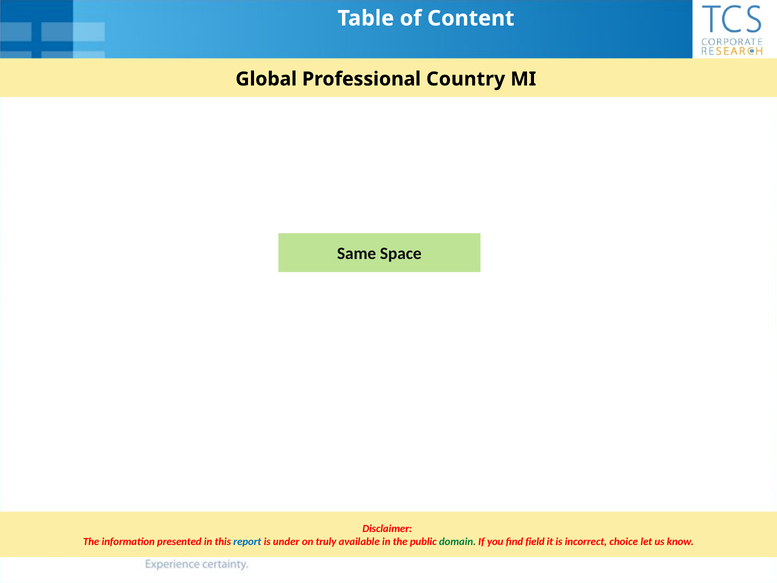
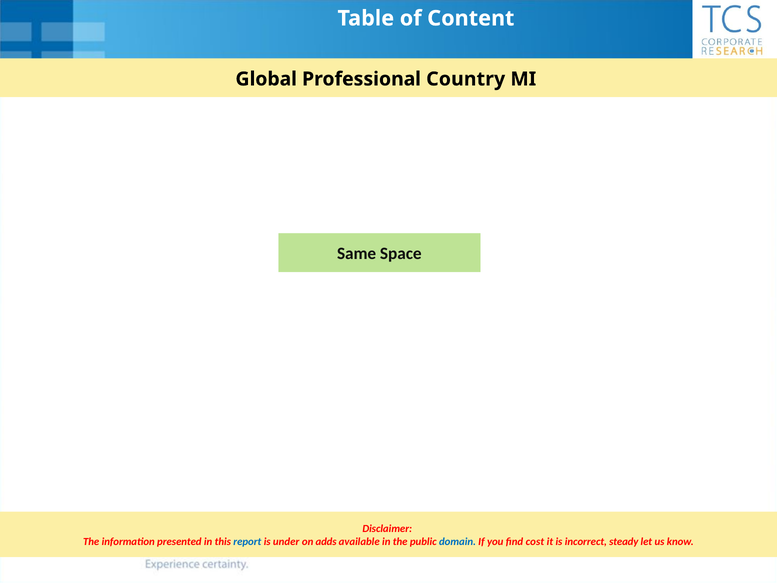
truly: truly -> adds
domain colour: green -> blue
field: field -> cost
choice: choice -> steady
